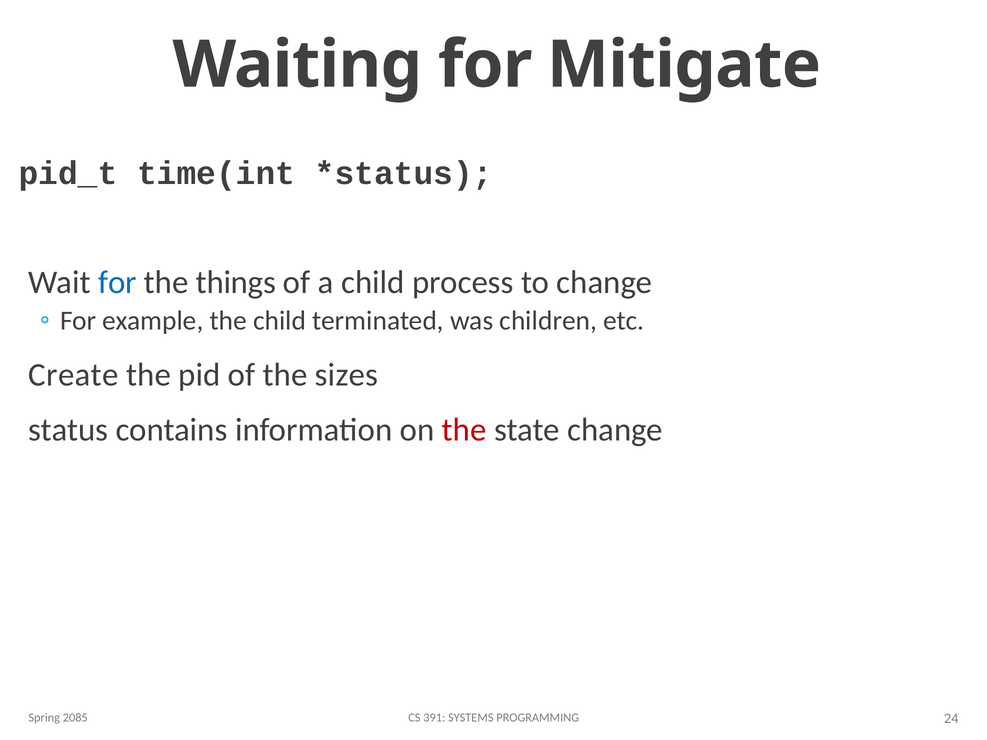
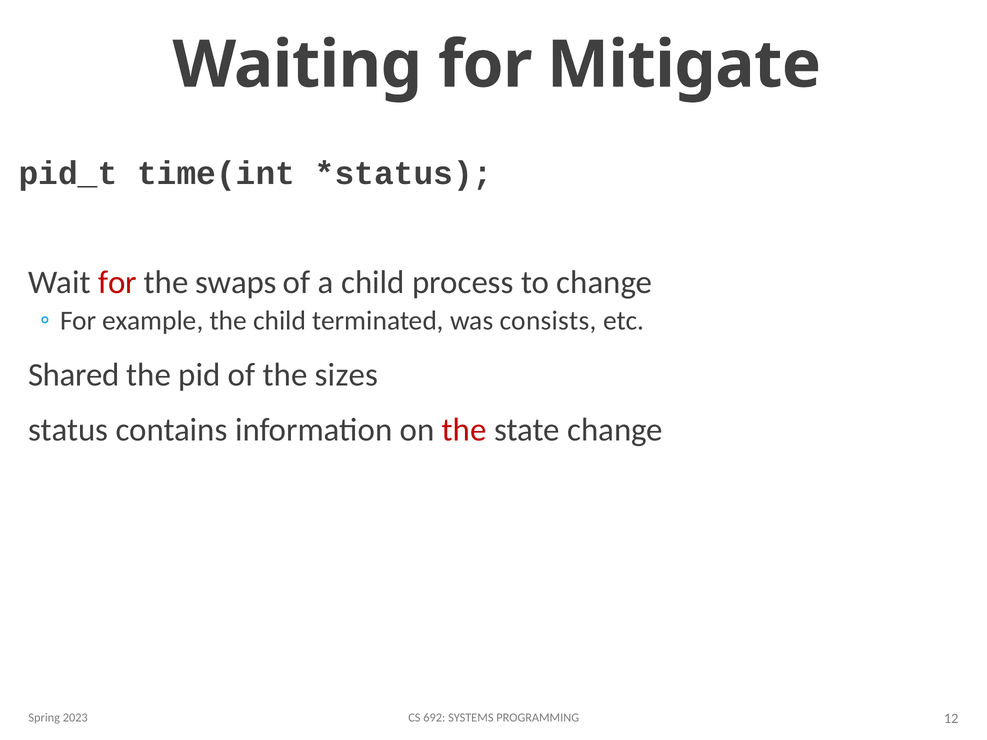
for at (117, 283) colour: blue -> red
things: things -> swaps
children: children -> consists
Create: Create -> Shared
2085: 2085 -> 2023
391: 391 -> 692
24: 24 -> 12
